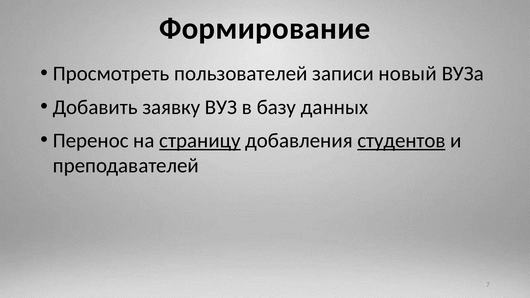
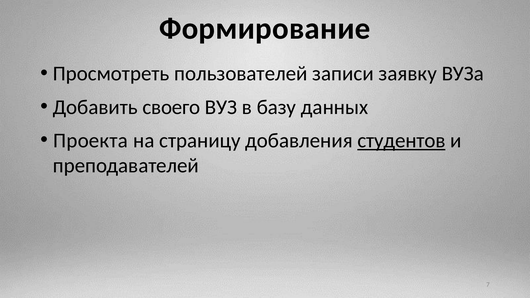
новый: новый -> заявку
заявку: заявку -> своего
Перенос: Перенос -> Проекта
страницу underline: present -> none
